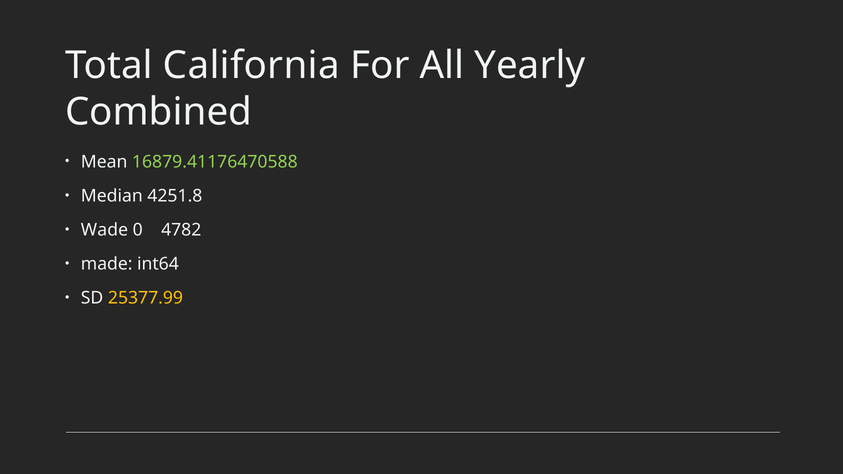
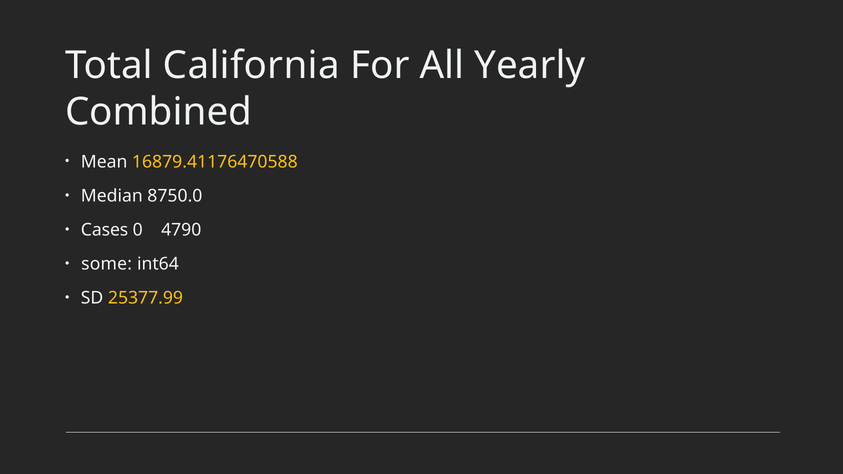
16879.41176470588 colour: light green -> yellow
4251.8: 4251.8 -> 8750.0
Wade: Wade -> Cases
4782: 4782 -> 4790
made: made -> some
